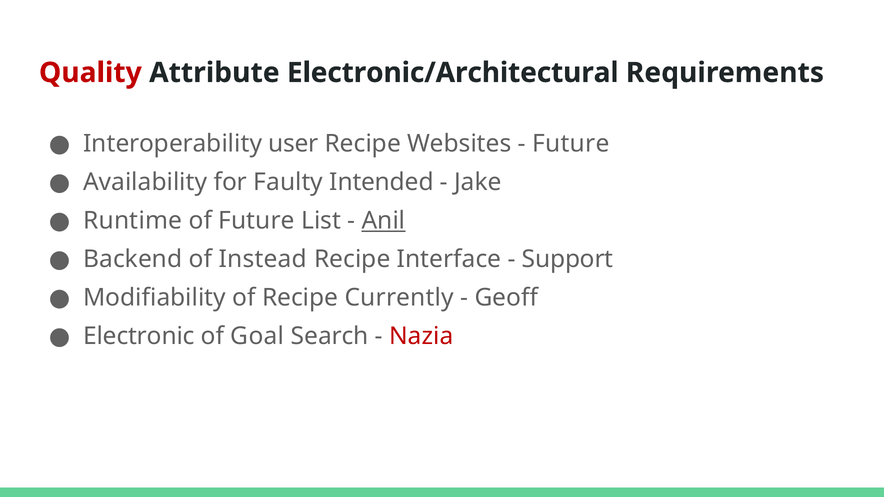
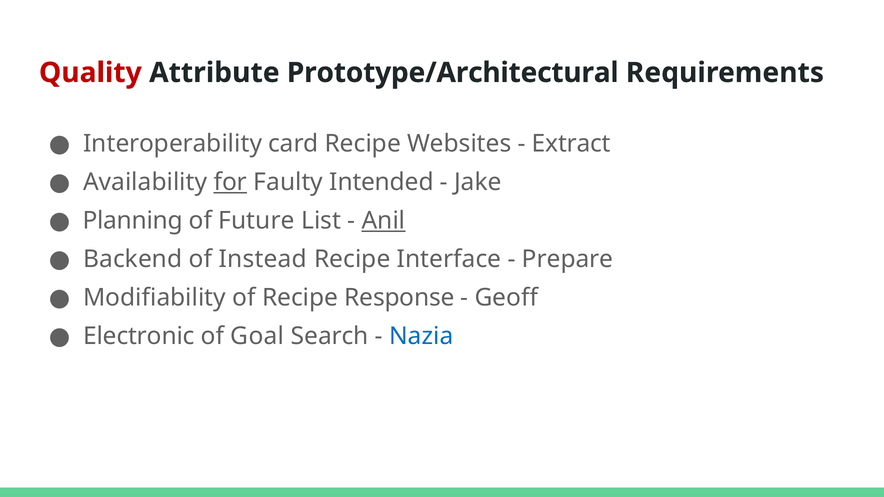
Electronic/Architectural: Electronic/Architectural -> Prototype/Architectural
user: user -> card
Future at (571, 144): Future -> Extract
for underline: none -> present
Runtime: Runtime -> Planning
Support: Support -> Prepare
Currently: Currently -> Response
Nazia colour: red -> blue
